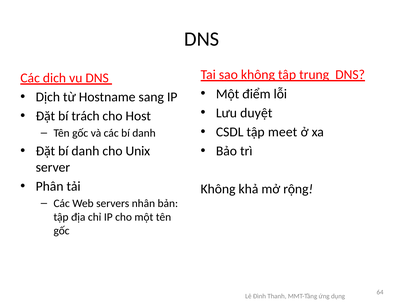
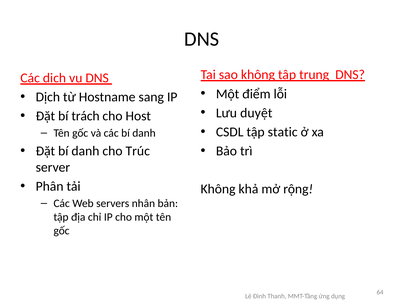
meet: meet -> static
Unix: Unix -> Trúc
